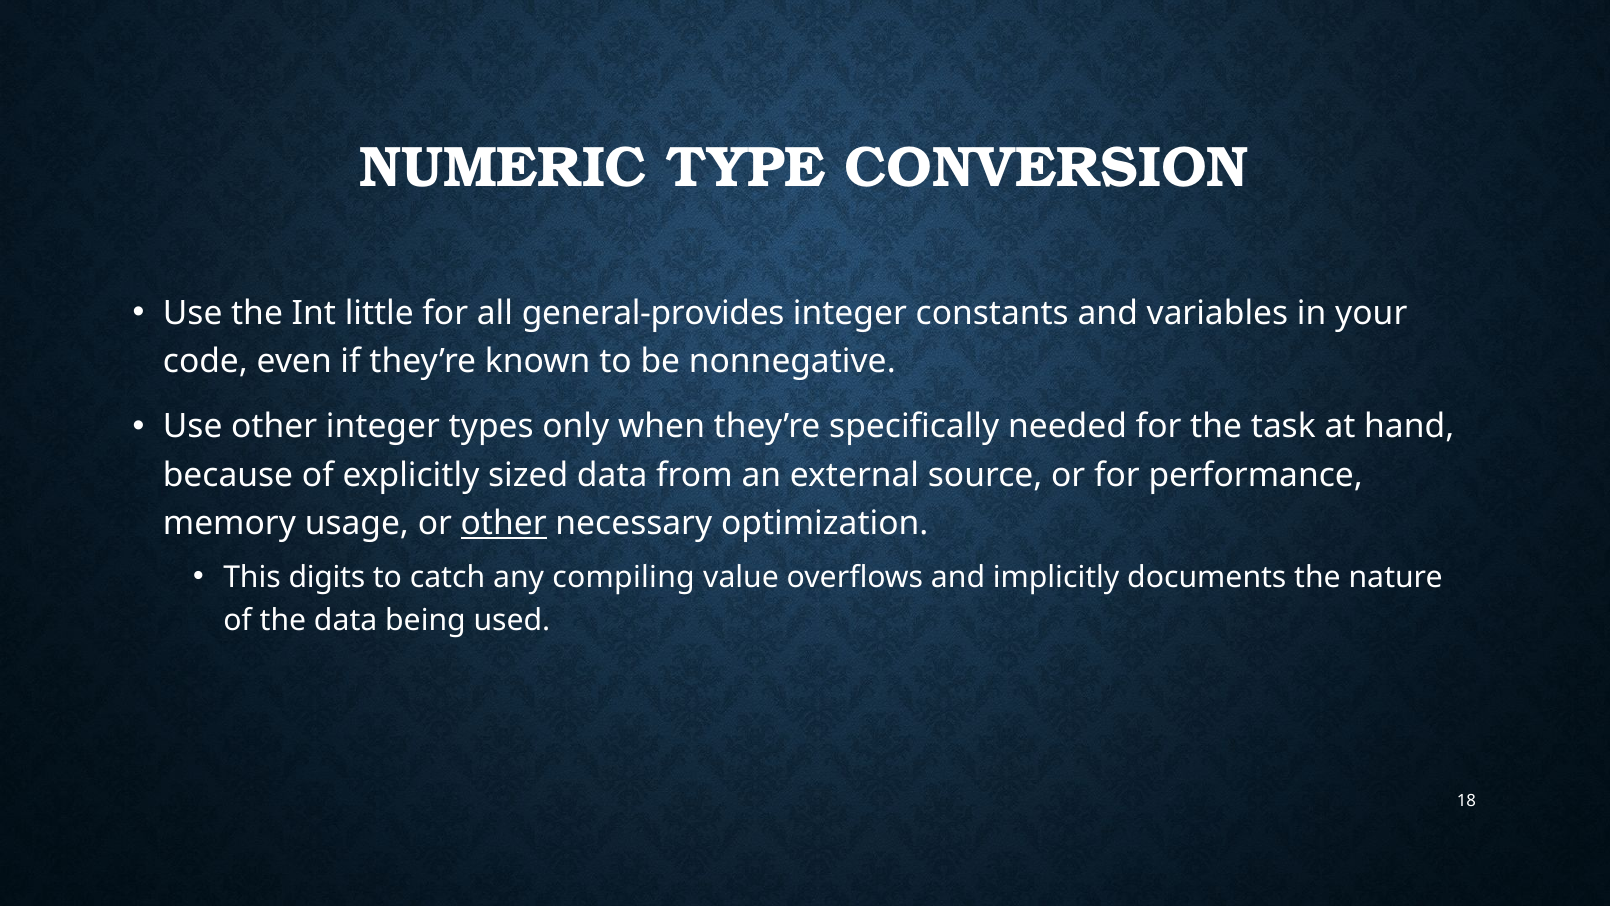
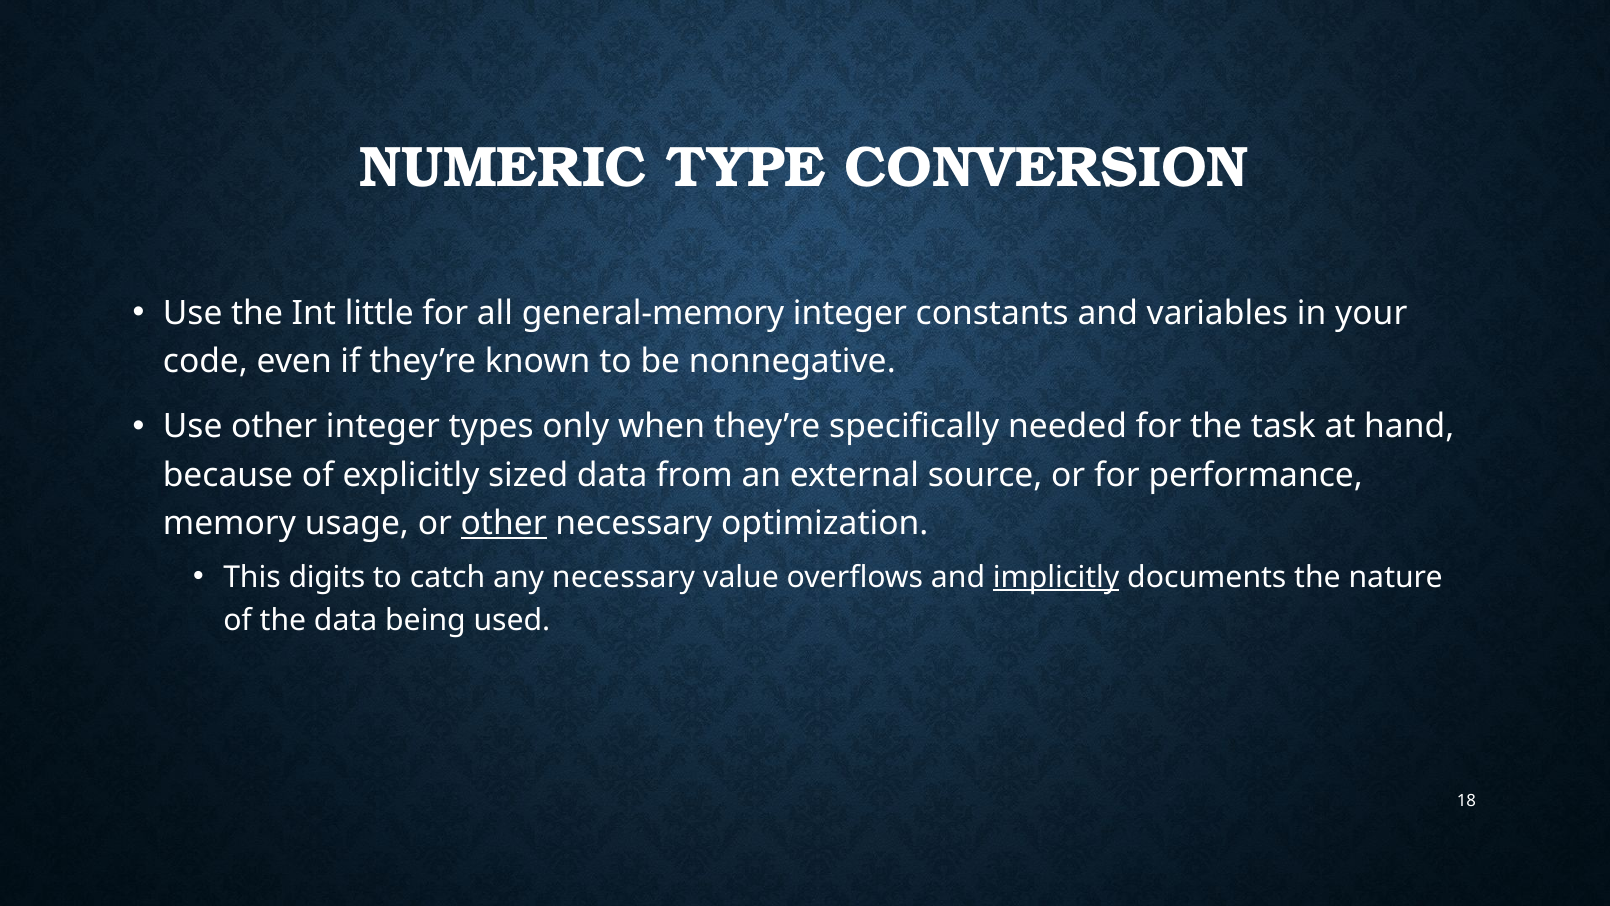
general-provides: general-provides -> general-memory
any compiling: compiling -> necessary
implicitly underline: none -> present
